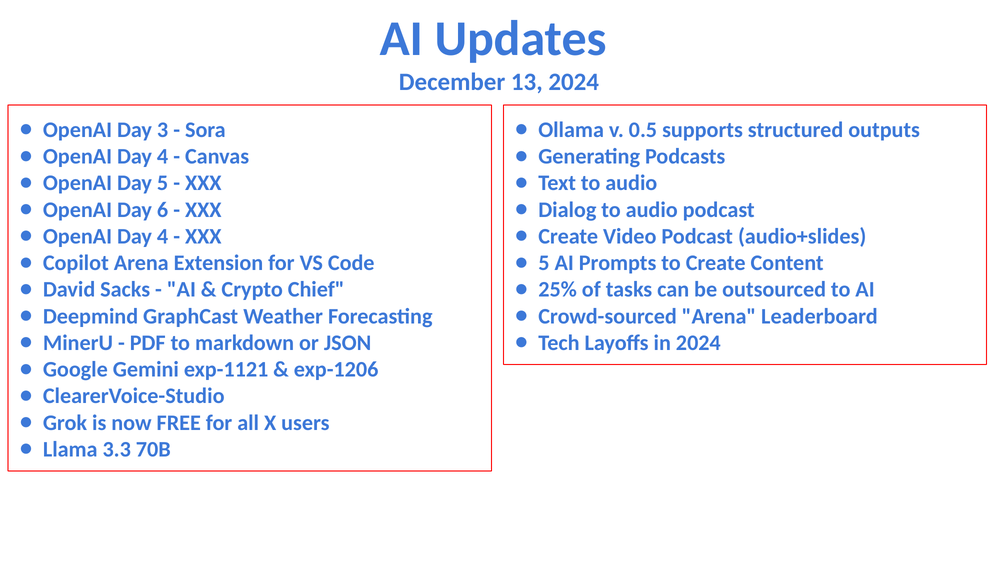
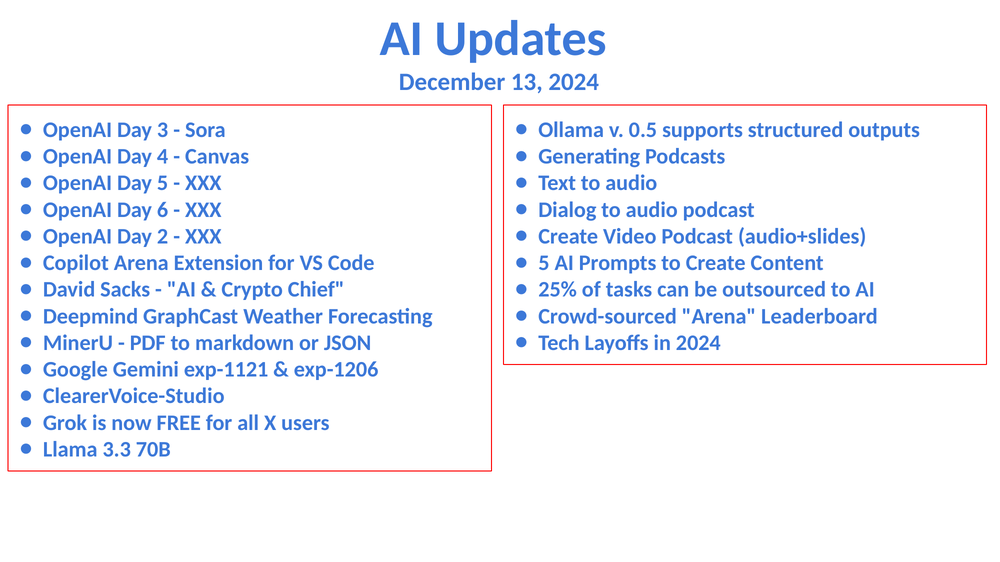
4 at (163, 237): 4 -> 2
